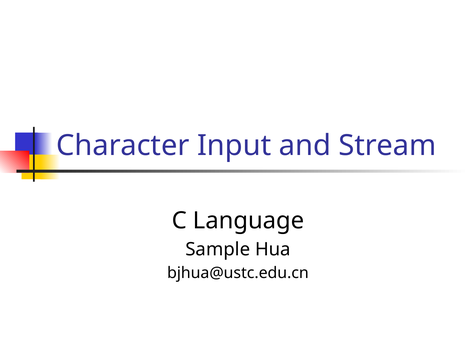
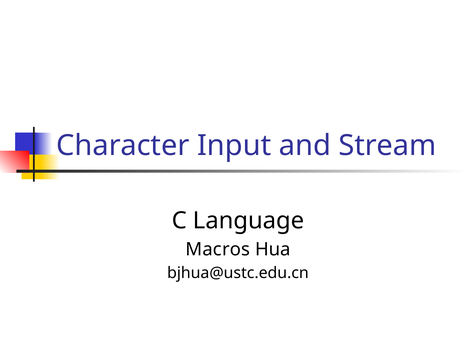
Sample: Sample -> Macros
